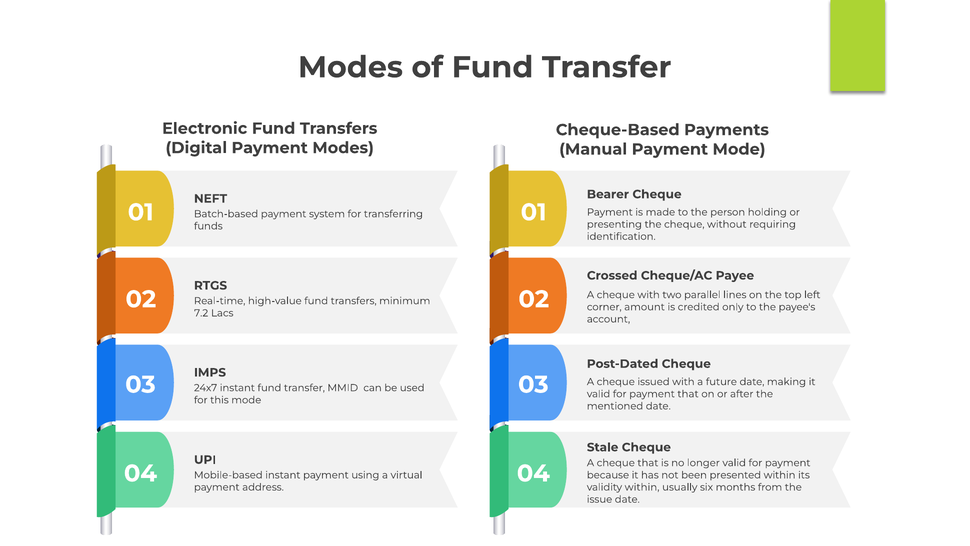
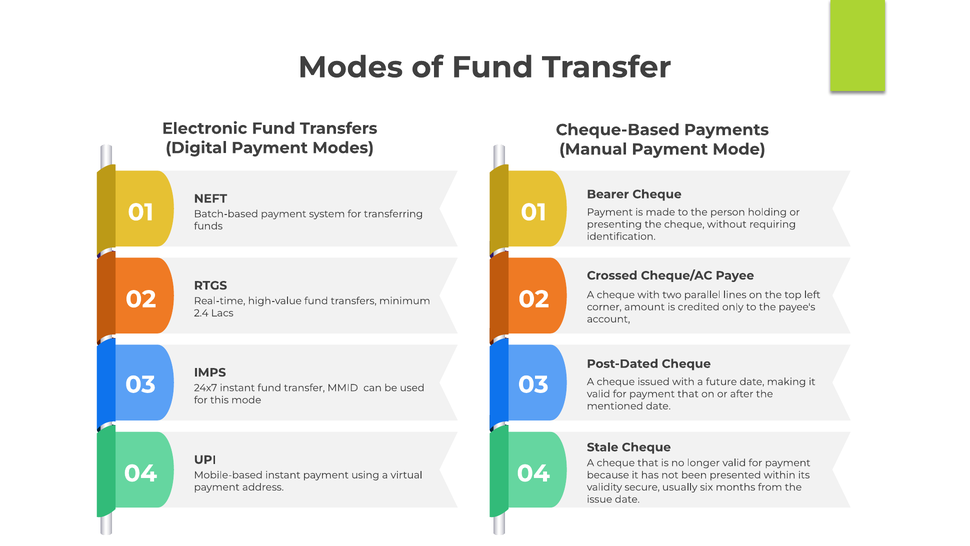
7.2: 7.2 -> 2.4
validity within: within -> secure
